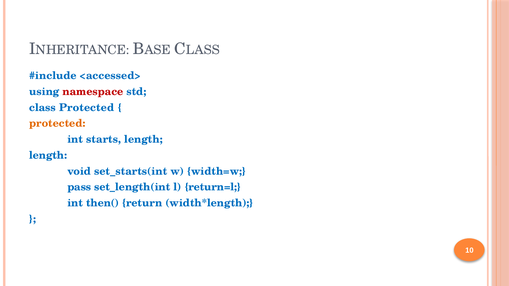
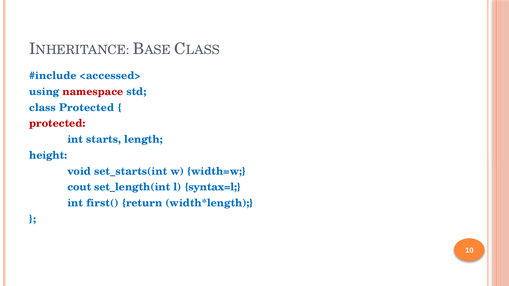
protected at (57, 124) colour: orange -> red
length at (48, 155): length -> height
pass: pass -> cout
return=l: return=l -> syntax=l
then(: then( -> first(
